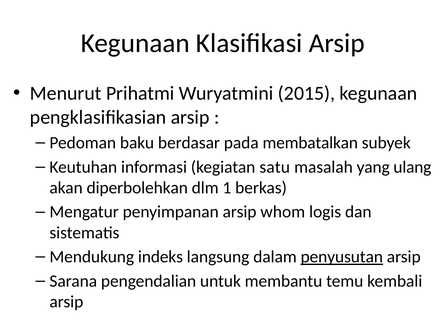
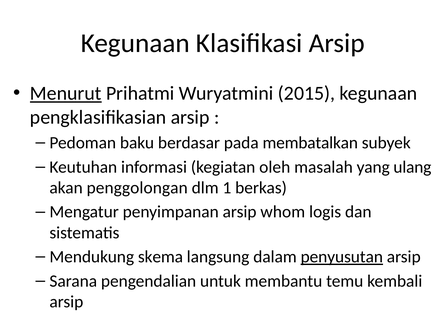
Menurut underline: none -> present
satu: satu -> oleh
diperbolehkan: diperbolehkan -> penggolongan
indeks: indeks -> skema
